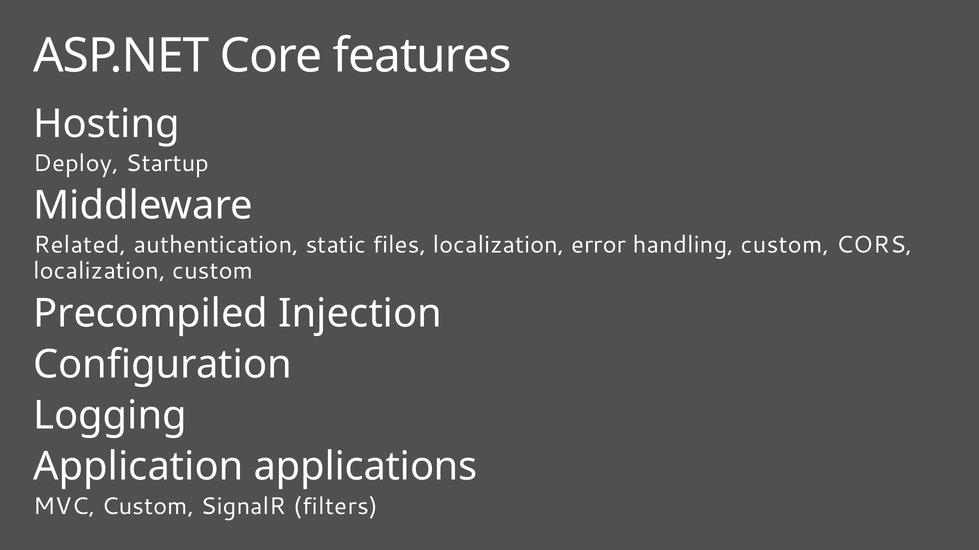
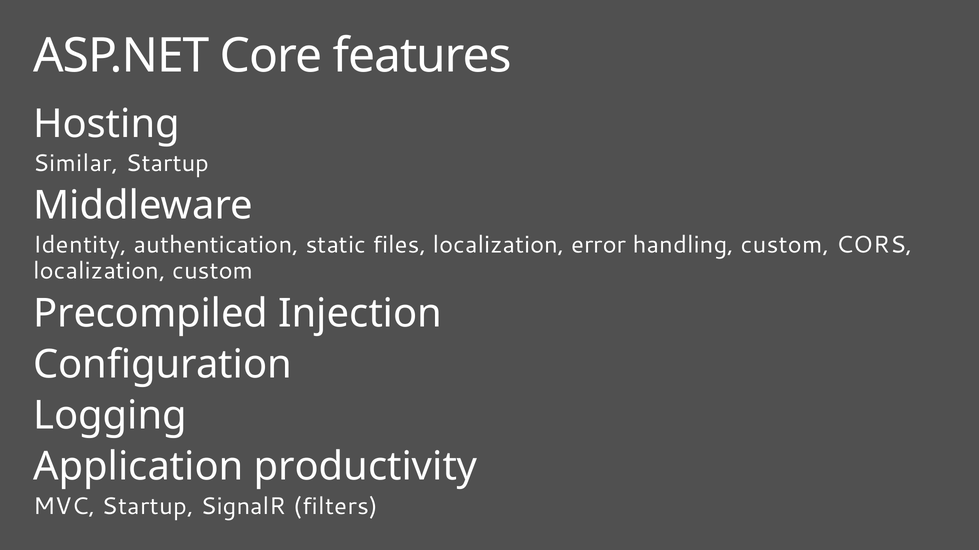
Deploy: Deploy -> Similar
Related: Related -> Identity
applications: applications -> productivity
MVC Custom: Custom -> Startup
